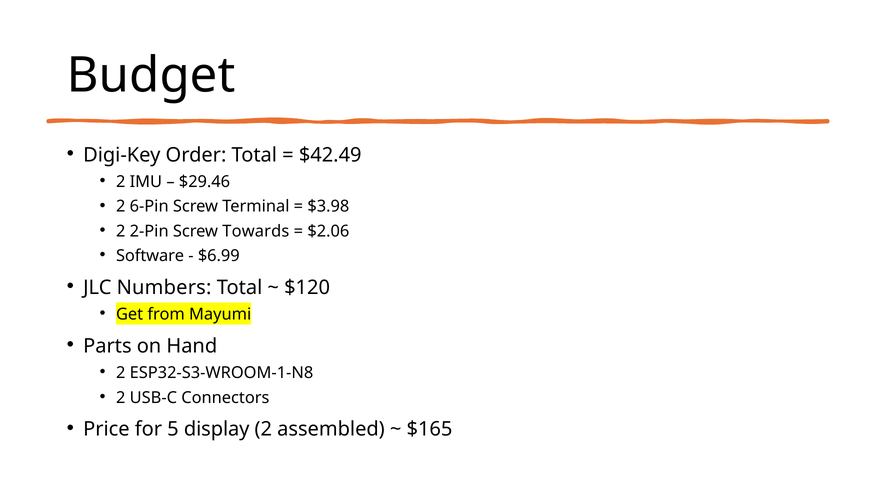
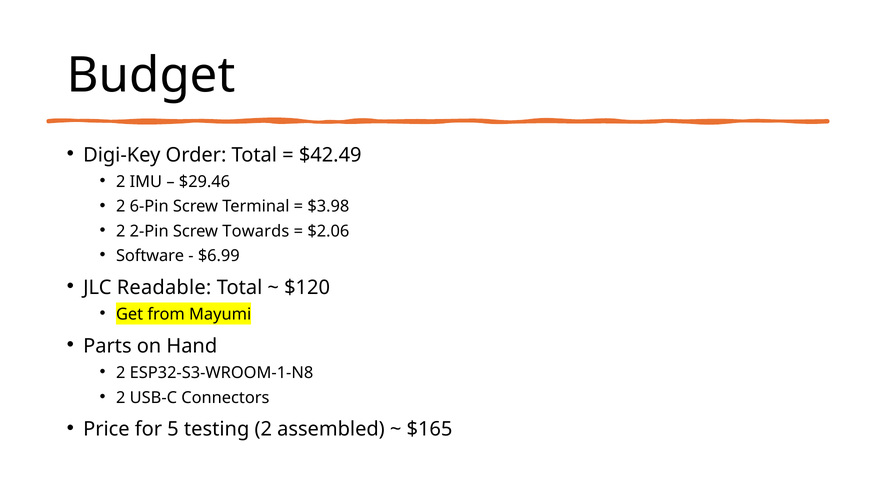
Numbers: Numbers -> Readable
display: display -> testing
